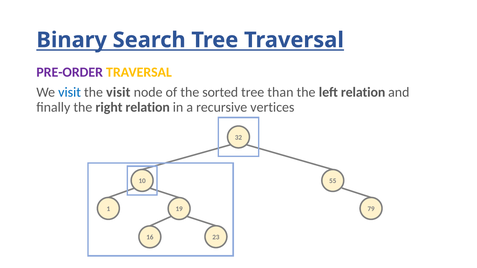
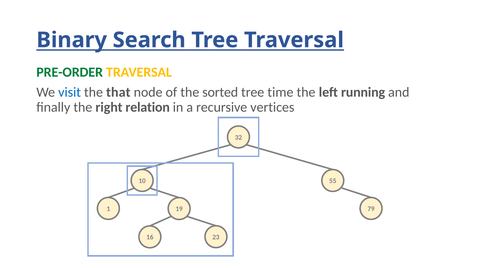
PRE-ORDER colour: purple -> green
the visit: visit -> that
than: than -> time
left relation: relation -> running
